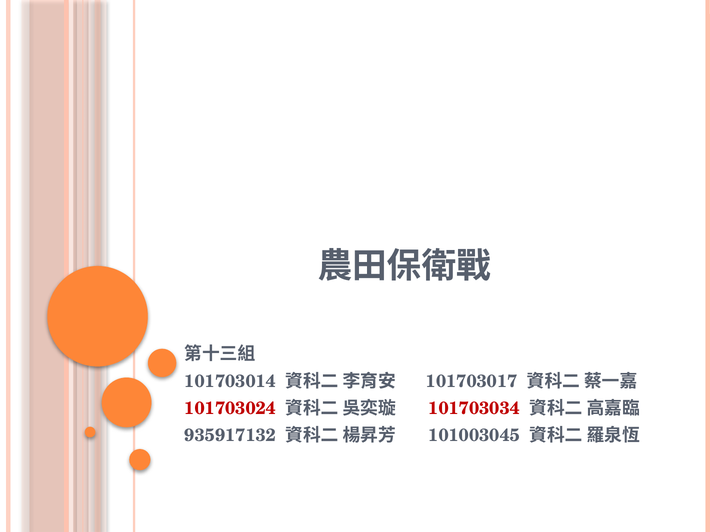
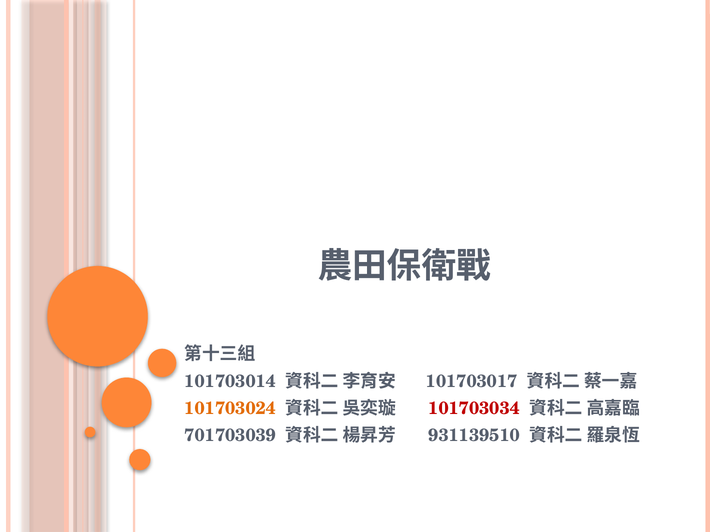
101703024 colour: red -> orange
935917132: 935917132 -> 701703039
101003045: 101003045 -> 931139510
